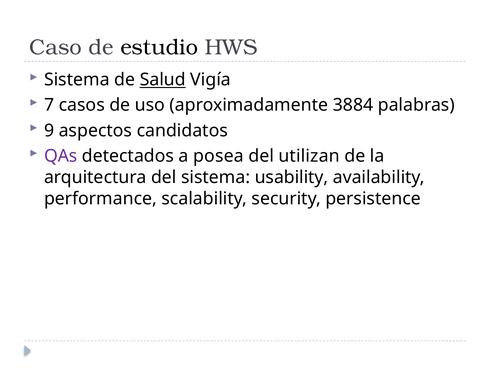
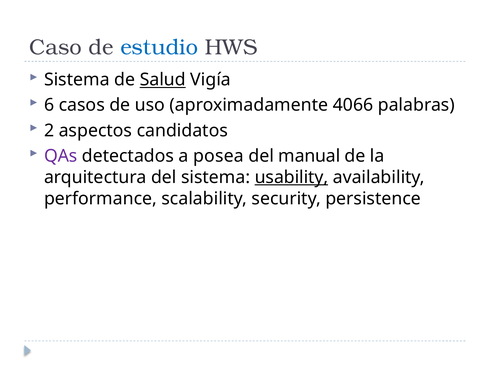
estudio colour: black -> blue
7: 7 -> 6
3884: 3884 -> 4066
9: 9 -> 2
utilizan: utilizan -> manual
usability underline: none -> present
